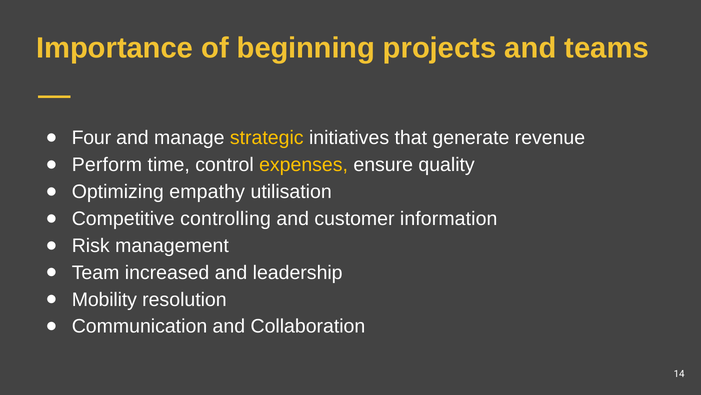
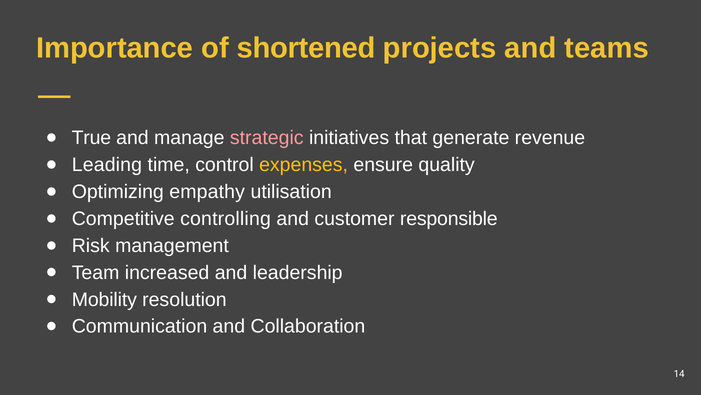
beginning: beginning -> shortened
Four: Four -> True
strategic colour: yellow -> pink
Perform: Perform -> Leading
information: information -> responsible
